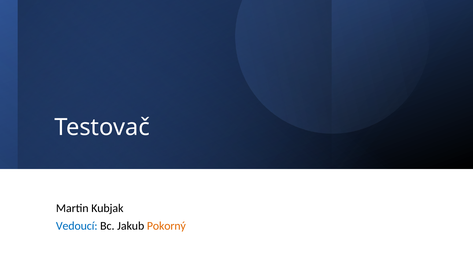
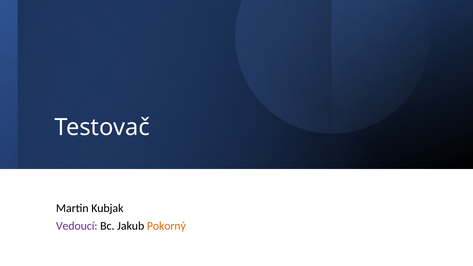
Vedoucí colour: blue -> purple
